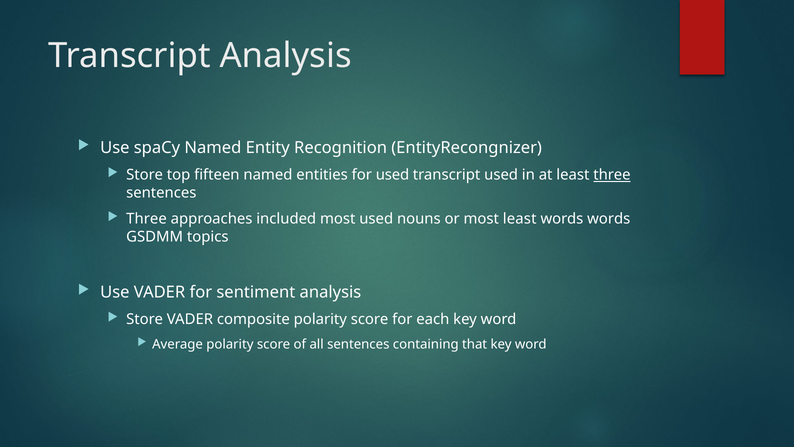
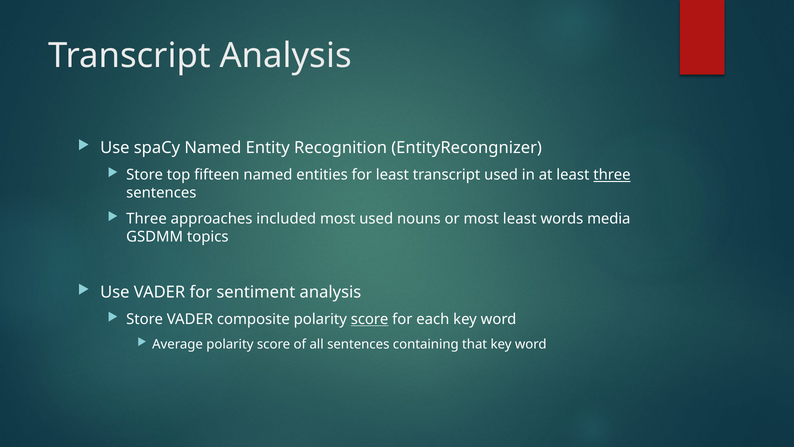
for used: used -> least
words words: words -> media
score at (370, 319) underline: none -> present
